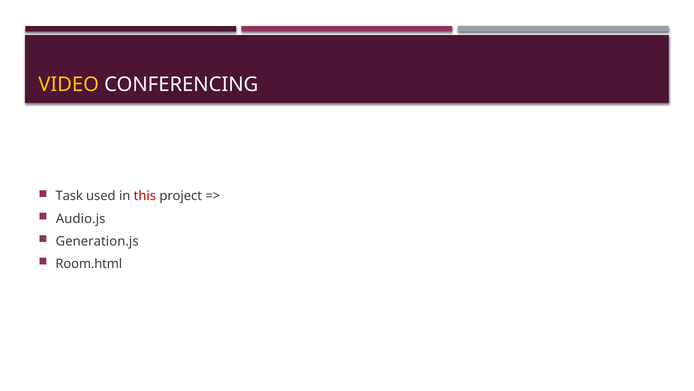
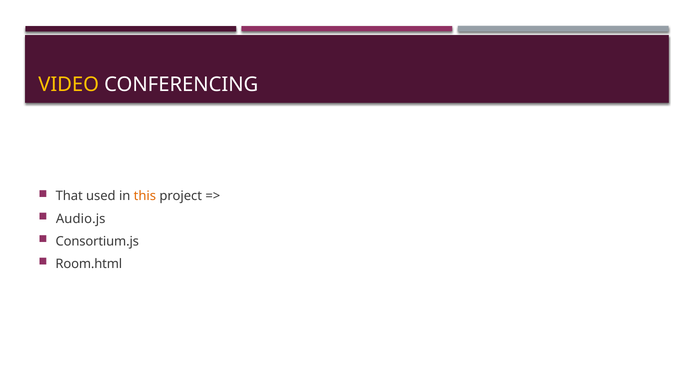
Task: Task -> That
this colour: red -> orange
Generation.js: Generation.js -> Consortium.js
